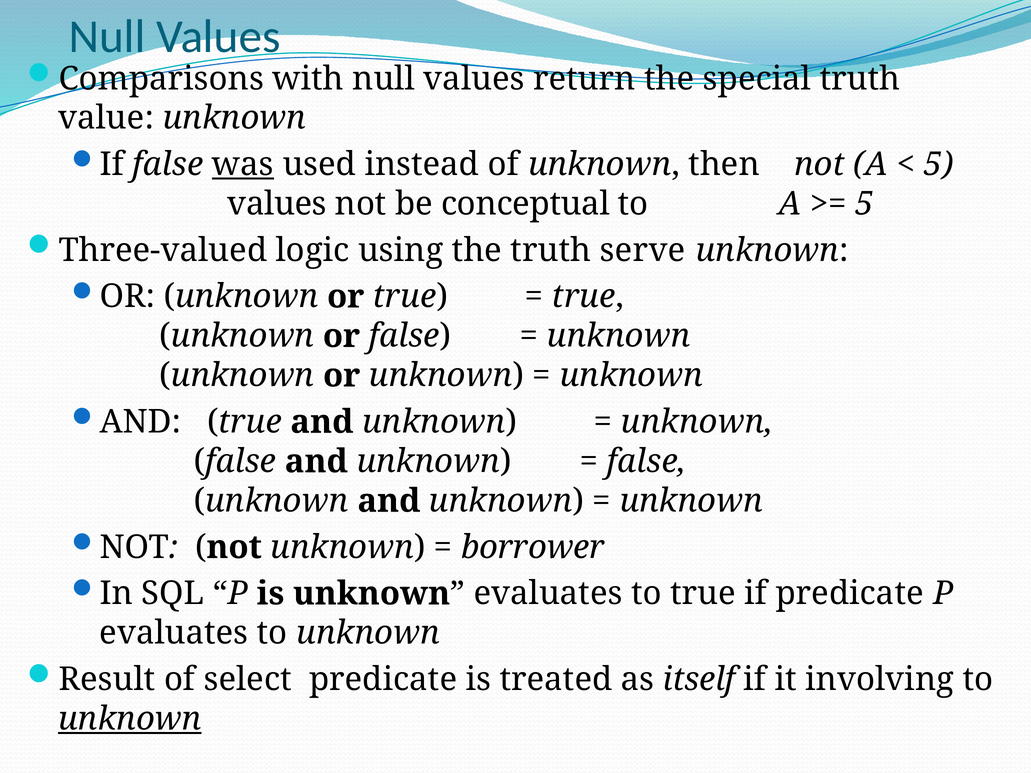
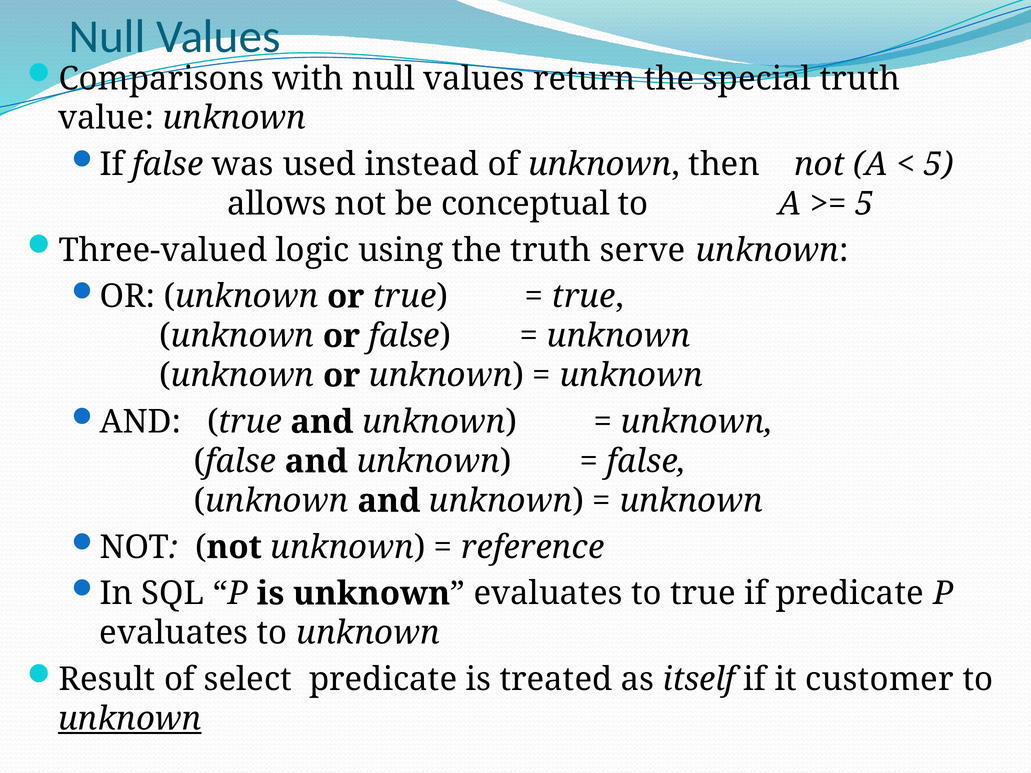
was underline: present -> none
values at (277, 204): values -> allows
borrower: borrower -> reference
involving: involving -> customer
